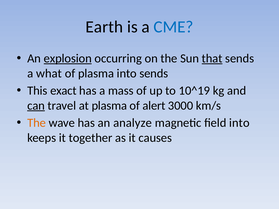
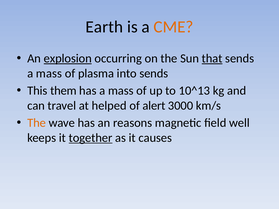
CME colour: blue -> orange
what at (49, 73): what -> mass
exact: exact -> them
10^19: 10^19 -> 10^13
can underline: present -> none
at plasma: plasma -> helped
analyze: analyze -> reasons
field into: into -> well
together underline: none -> present
